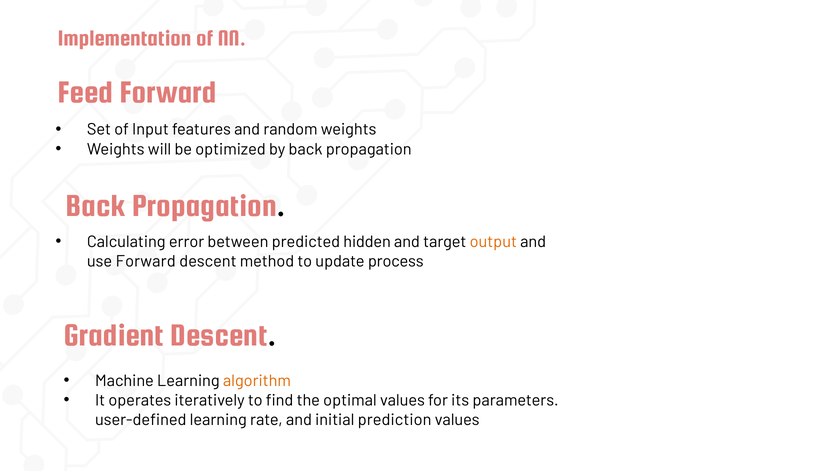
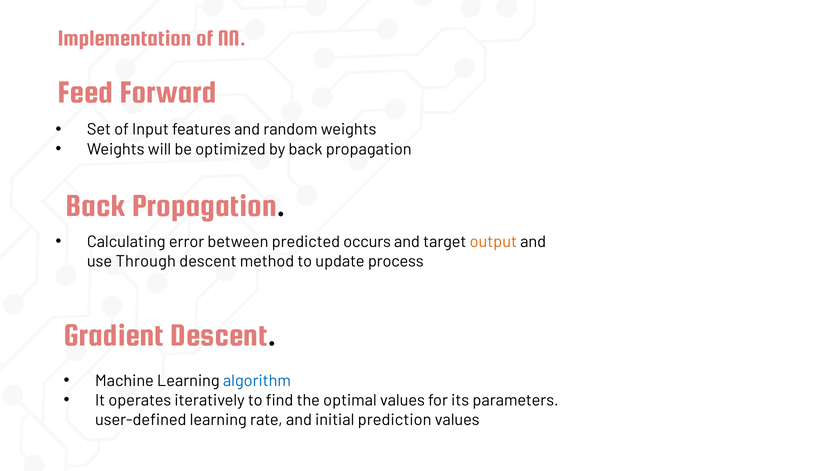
hidden: hidden -> occurs
use Forward: Forward -> Through
algorithm colour: orange -> blue
